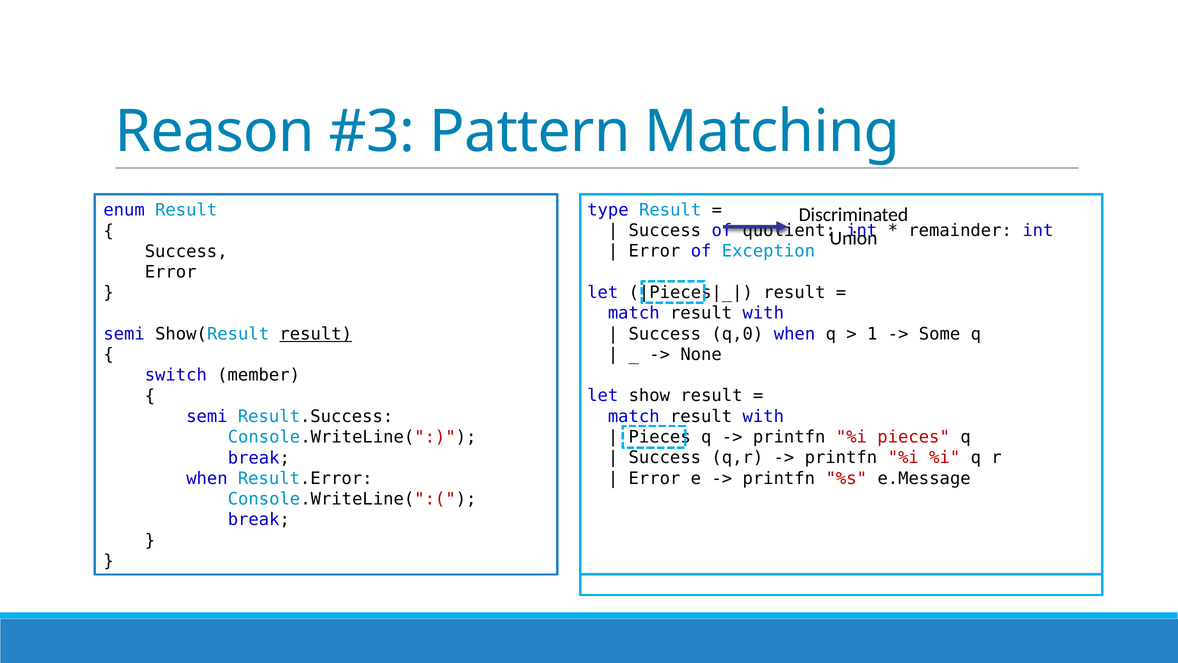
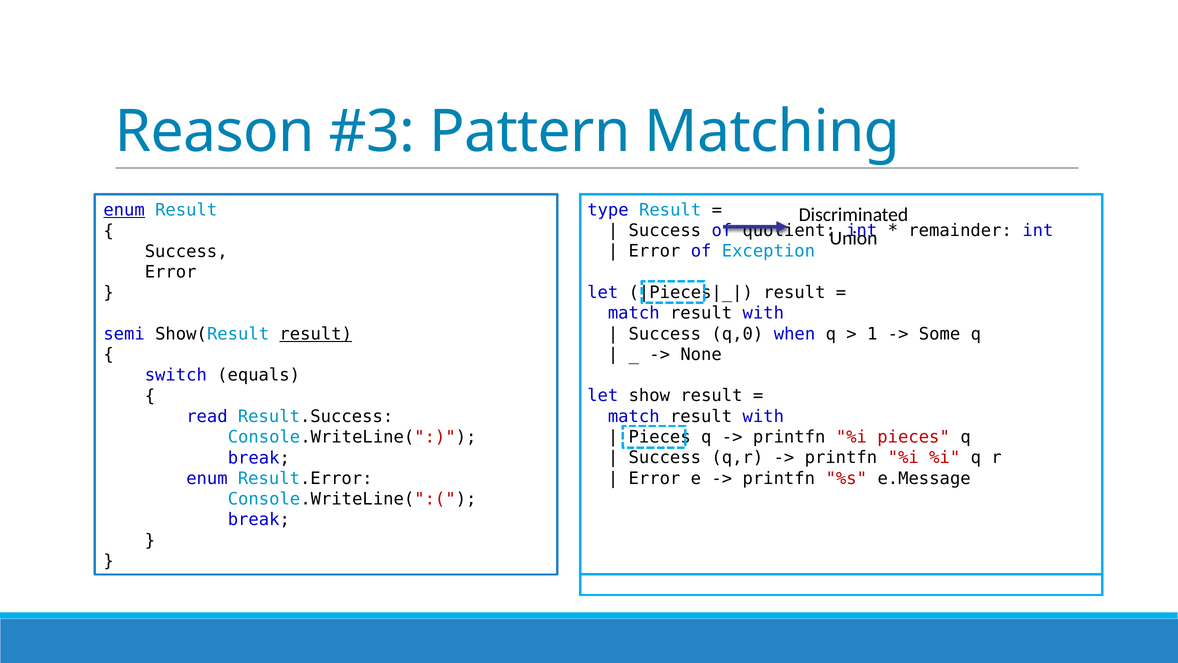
enum at (124, 210) underline: none -> present
member: member -> equals
semi at (207, 416): semi -> read
when at (207, 478): when -> enum
